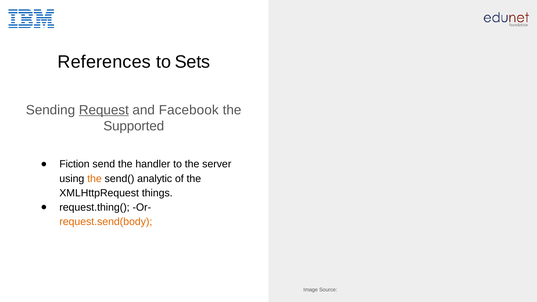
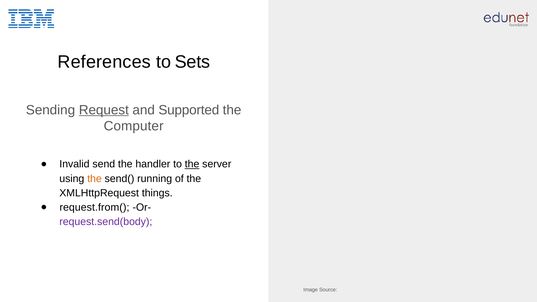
Facebook: Facebook -> Supported
Supported: Supported -> Computer
Fiction: Fiction -> Invalid
the at (192, 164) underline: none -> present
analytic: analytic -> running
request.thing(: request.thing( -> request.from(
request.send(body colour: orange -> purple
